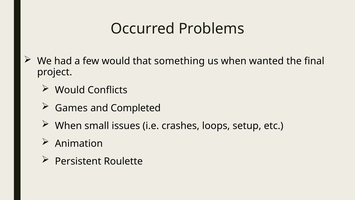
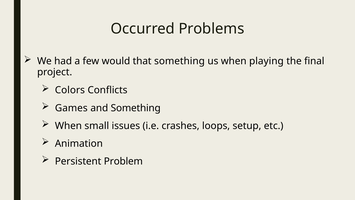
wanted: wanted -> playing
Would at (70, 90): Would -> Colors
and Completed: Completed -> Something
Roulette: Roulette -> Problem
